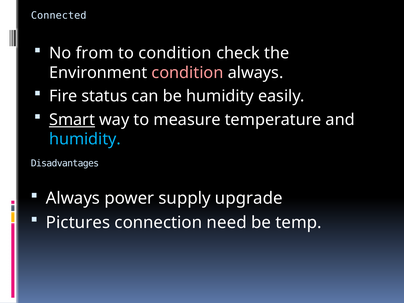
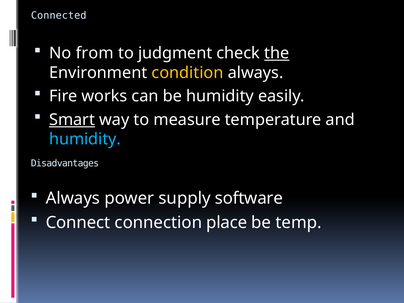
to condition: condition -> judgment
the underline: none -> present
condition at (187, 73) colour: pink -> yellow
status: status -> works
upgrade: upgrade -> software
Pictures: Pictures -> Connect
need: need -> place
